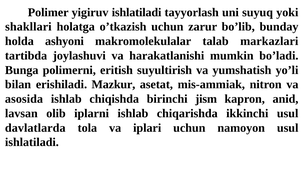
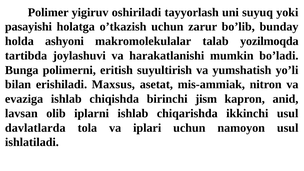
yigiruv ishlatiladi: ishlatiladi -> oshiriladi
shakllari: shakllari -> pasayishi
markazlari: markazlari -> yozilmoqda
Mazkur: Mazkur -> Maxsus
asosida: asosida -> evaziga
